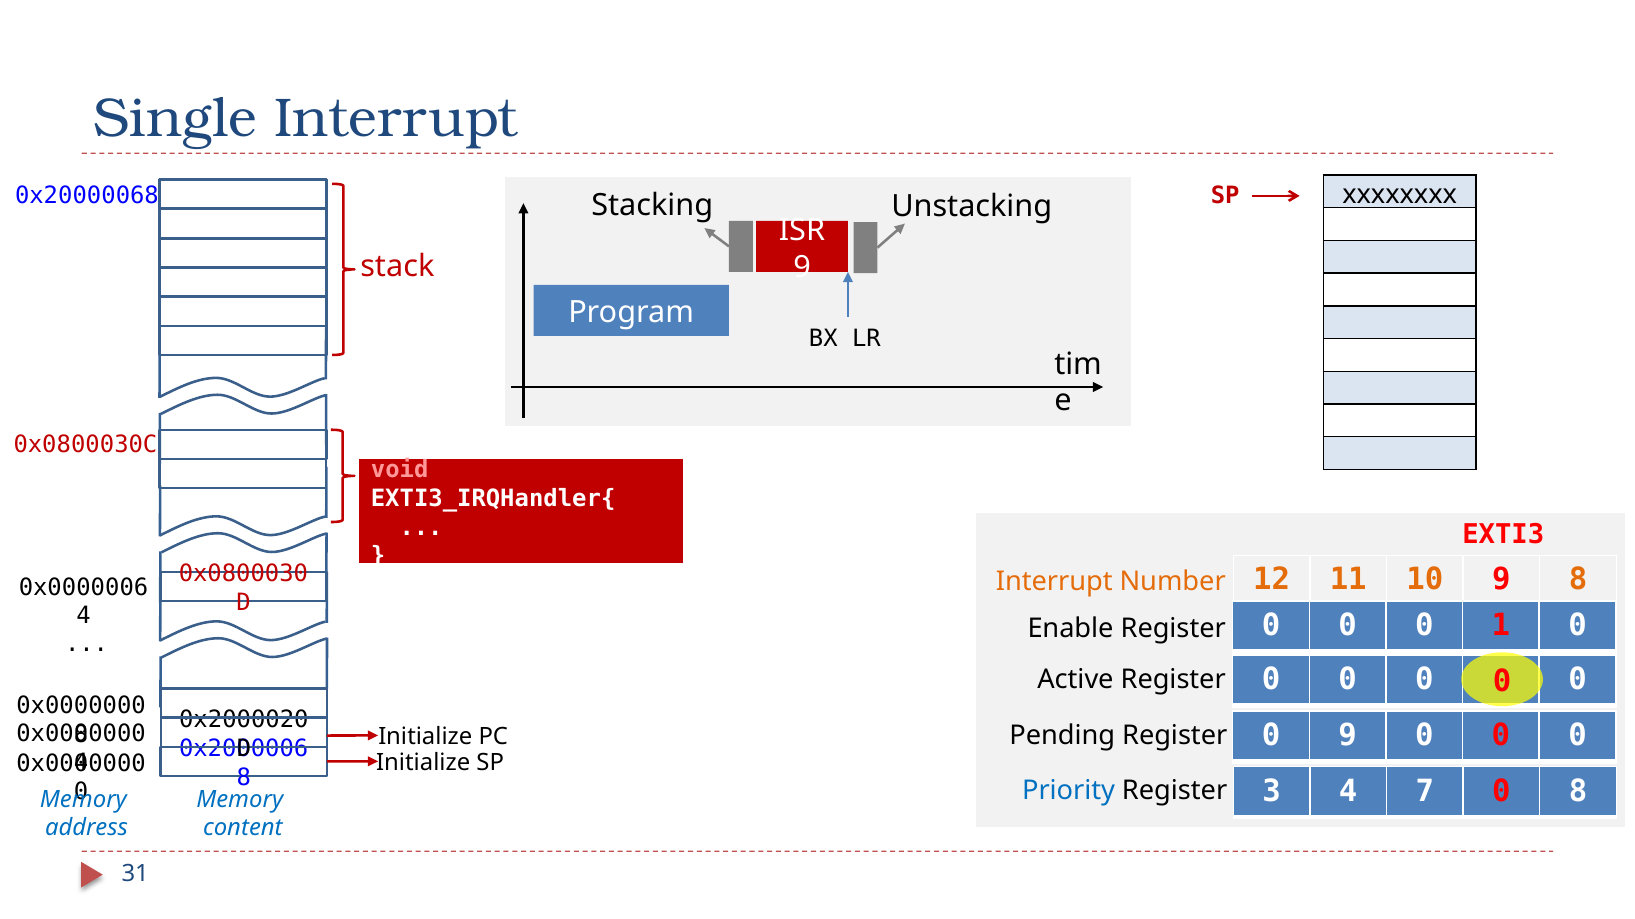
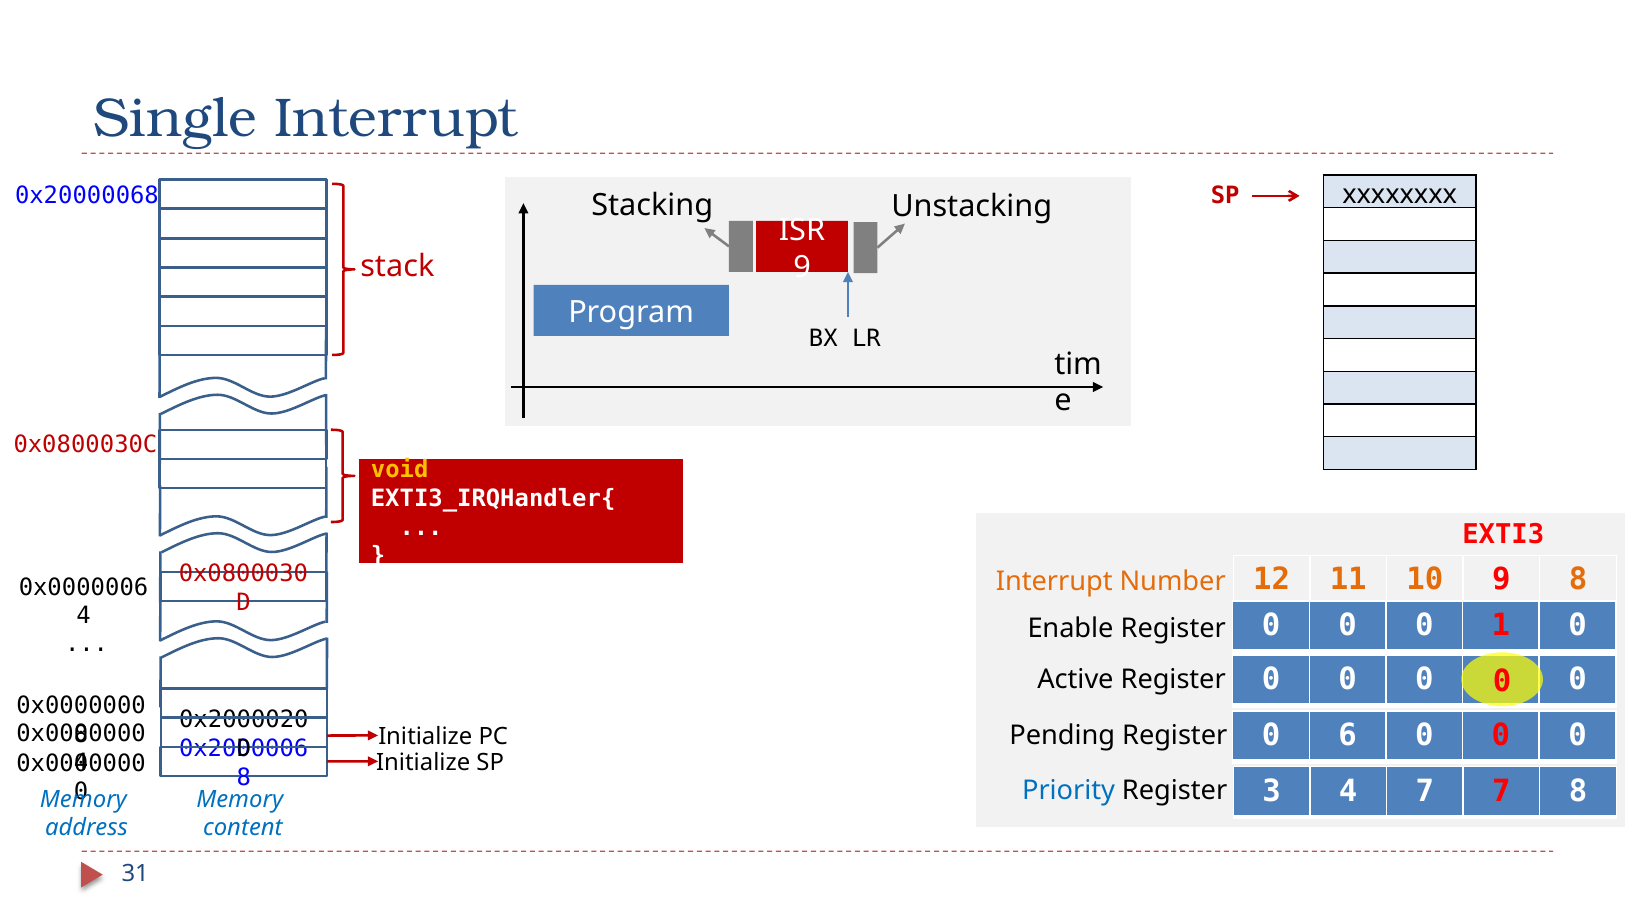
void colour: pink -> yellow
0 9: 9 -> 6
7 0: 0 -> 7
